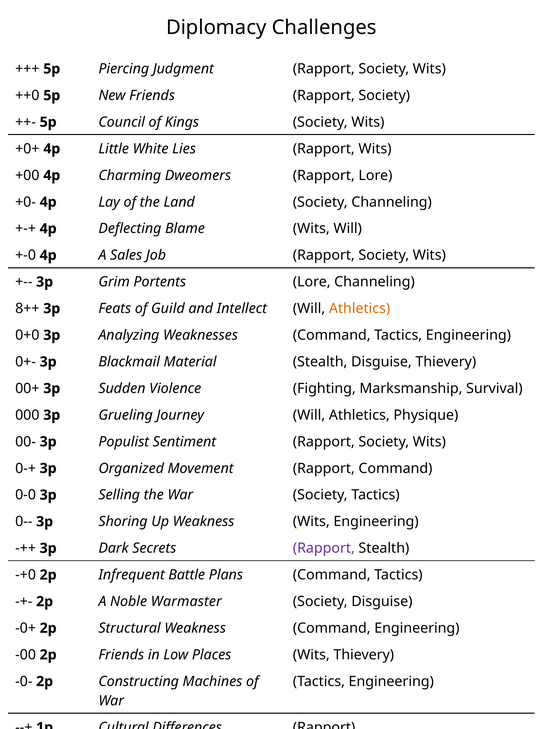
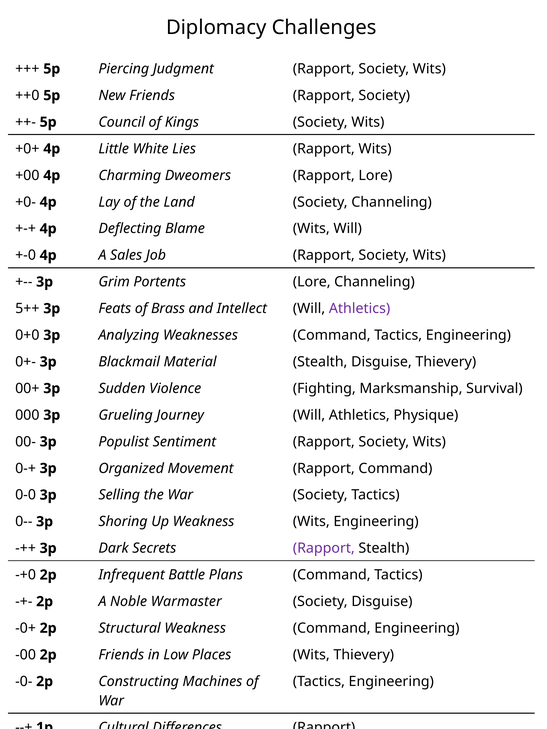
8++: 8++ -> 5++
Guild: Guild -> Brass
Athletics at (360, 309) colour: orange -> purple
